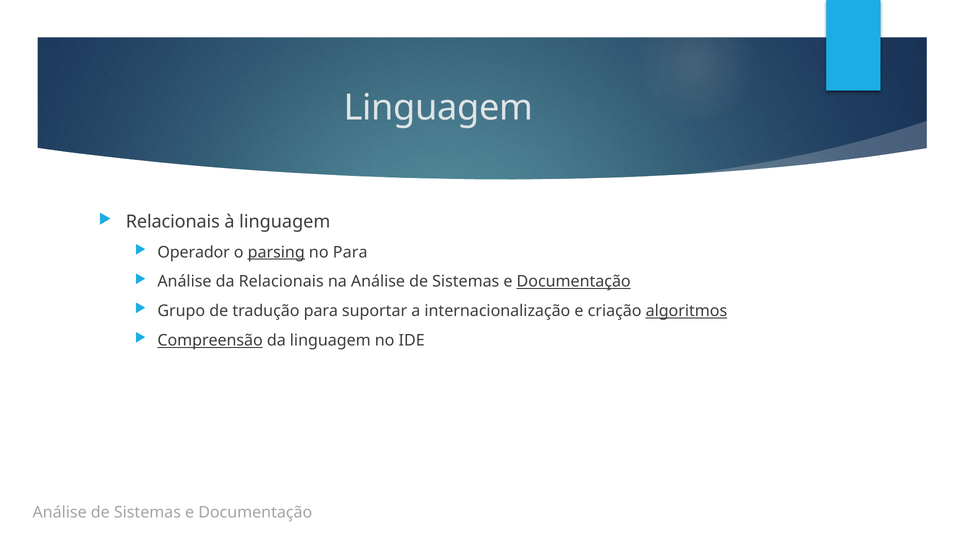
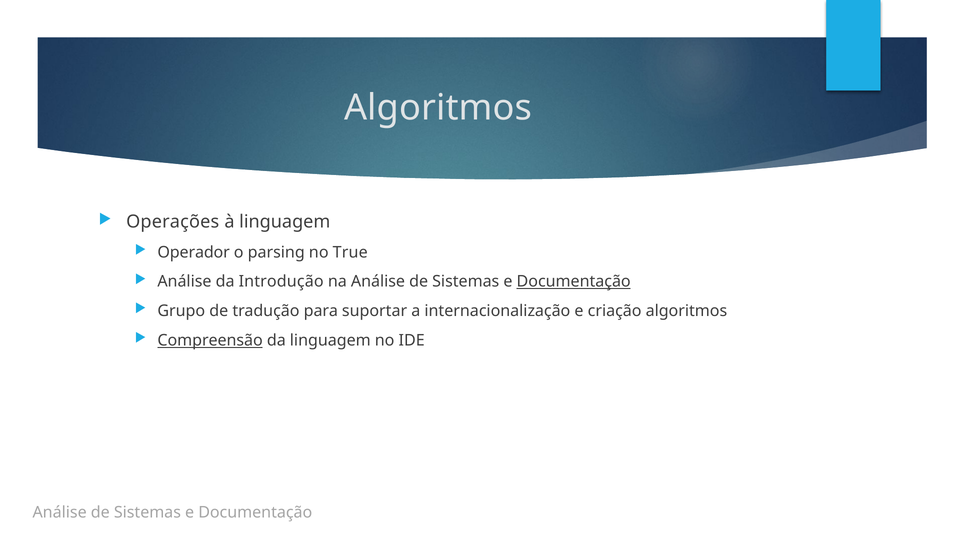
Linguagem at (438, 108): Linguagem -> Algoritmos
Relacionais at (173, 222): Relacionais -> Operações
parsing underline: present -> none
no Para: Para -> True
da Relacionais: Relacionais -> Introdução
algoritmos at (686, 311) underline: present -> none
